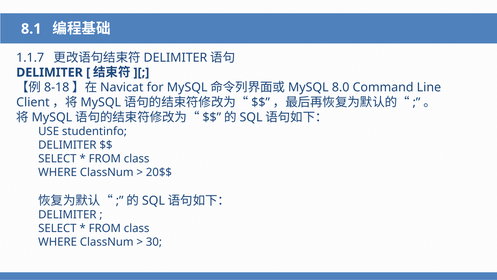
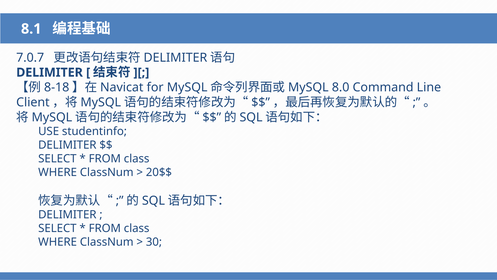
1.1.7: 1.1.7 -> 7.0.7
